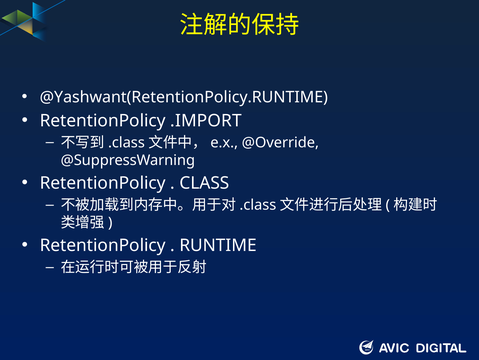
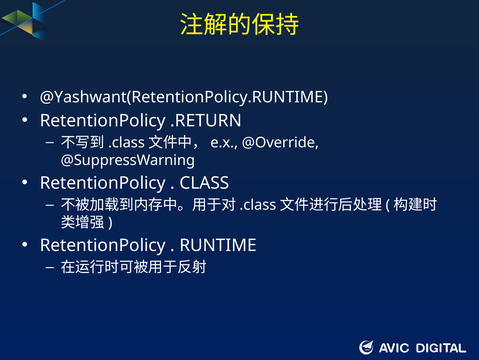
.IMPORT: .IMPORT -> .RETURN
